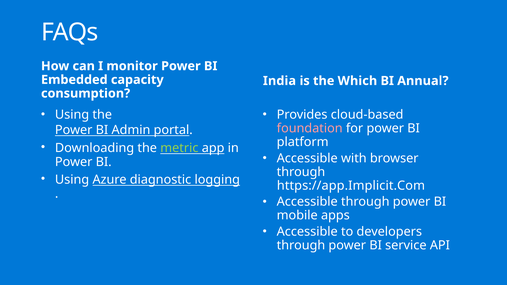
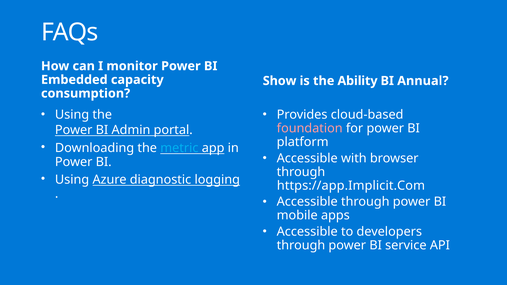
India: India -> Show
Which: Which -> Ability
metric colour: light green -> light blue
